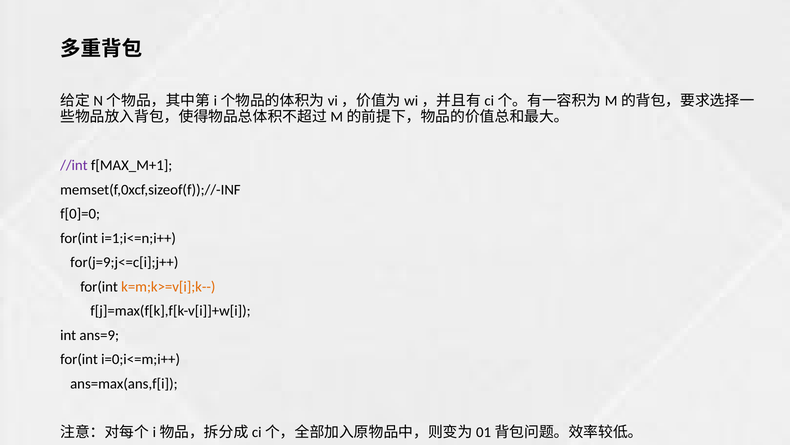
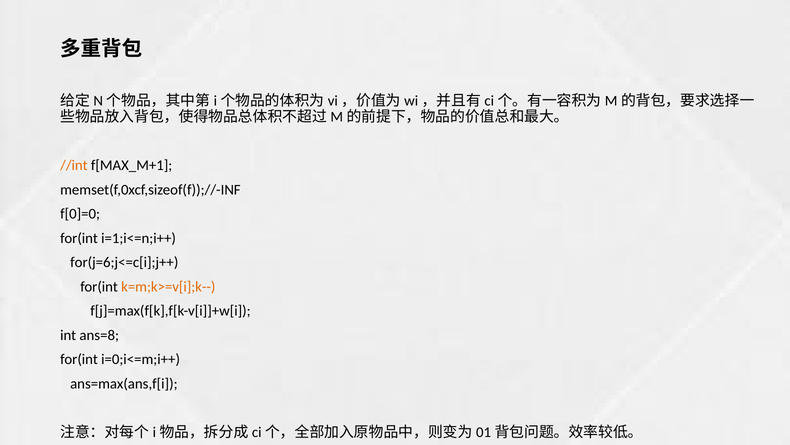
//int colour: purple -> orange
for(j=9;j<=c[i];j++: for(j=9;j<=c[i];j++ -> for(j=6;j<=c[i];j++
ans=9: ans=9 -> ans=8
